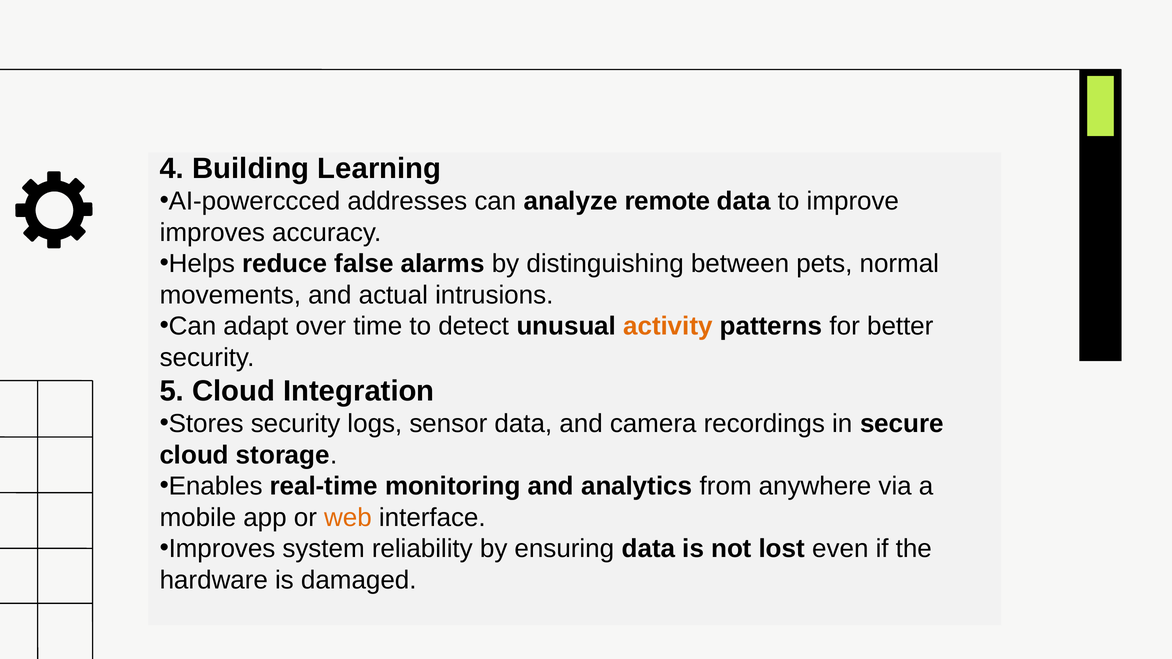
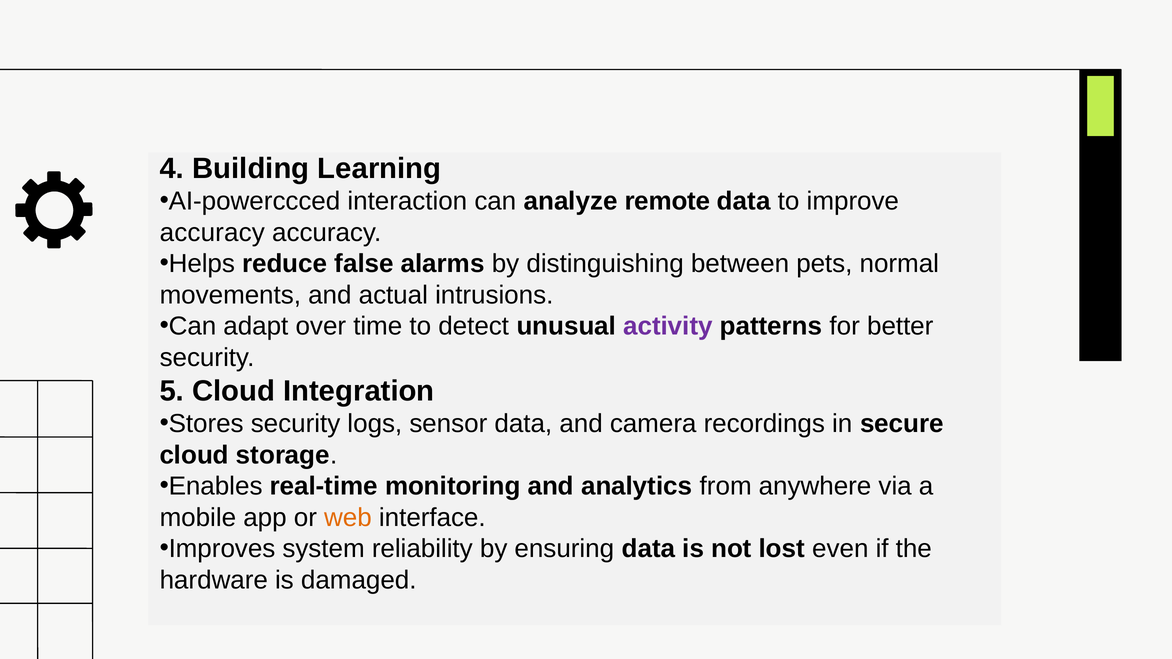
addresses: addresses -> interaction
improves at (212, 233): improves -> accuracy
activity colour: orange -> purple
